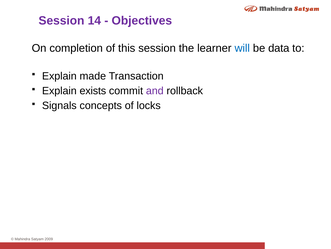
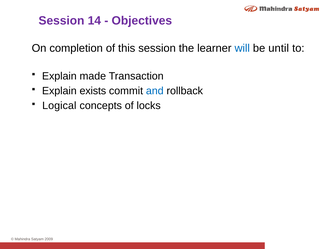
data: data -> until
and colour: purple -> blue
Signals: Signals -> Logical
